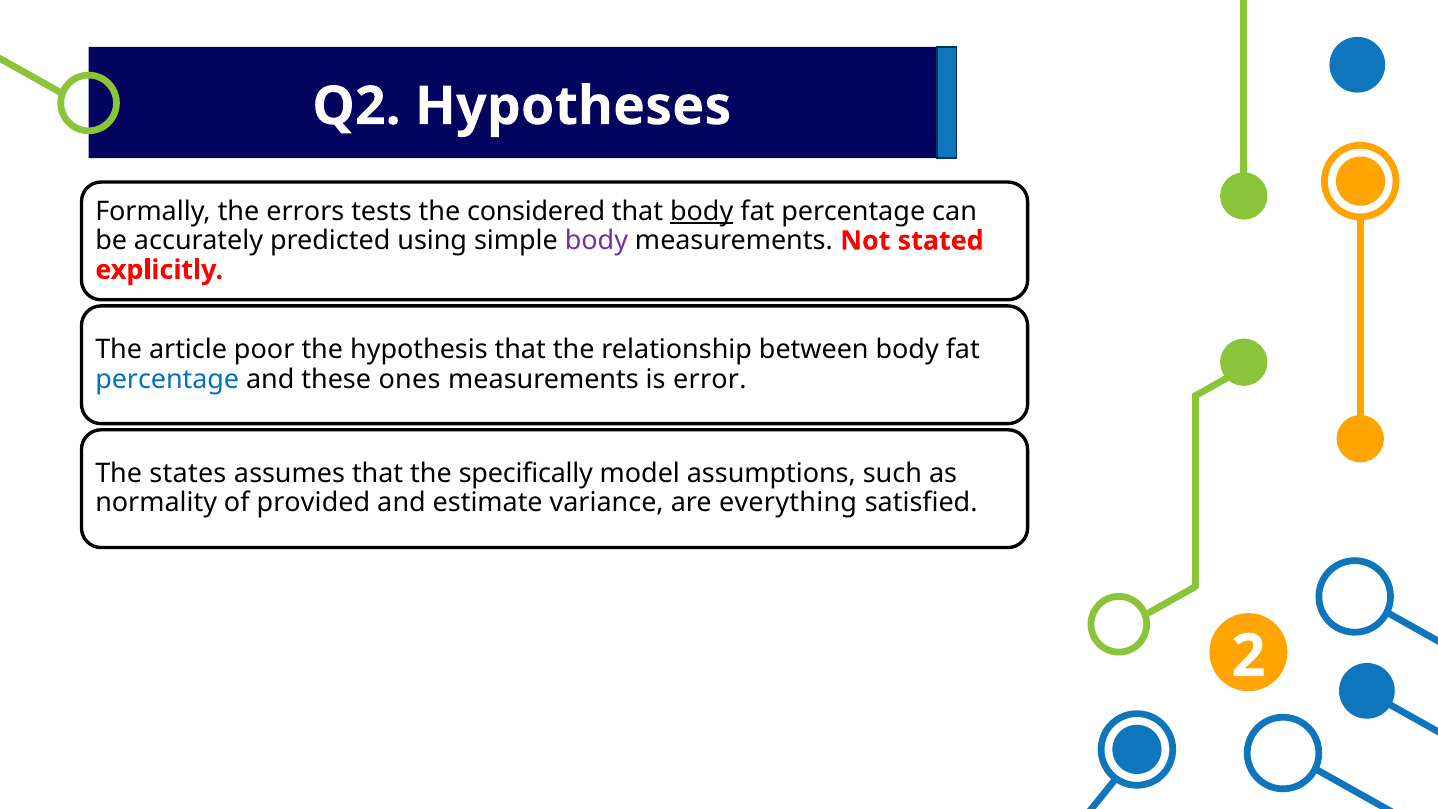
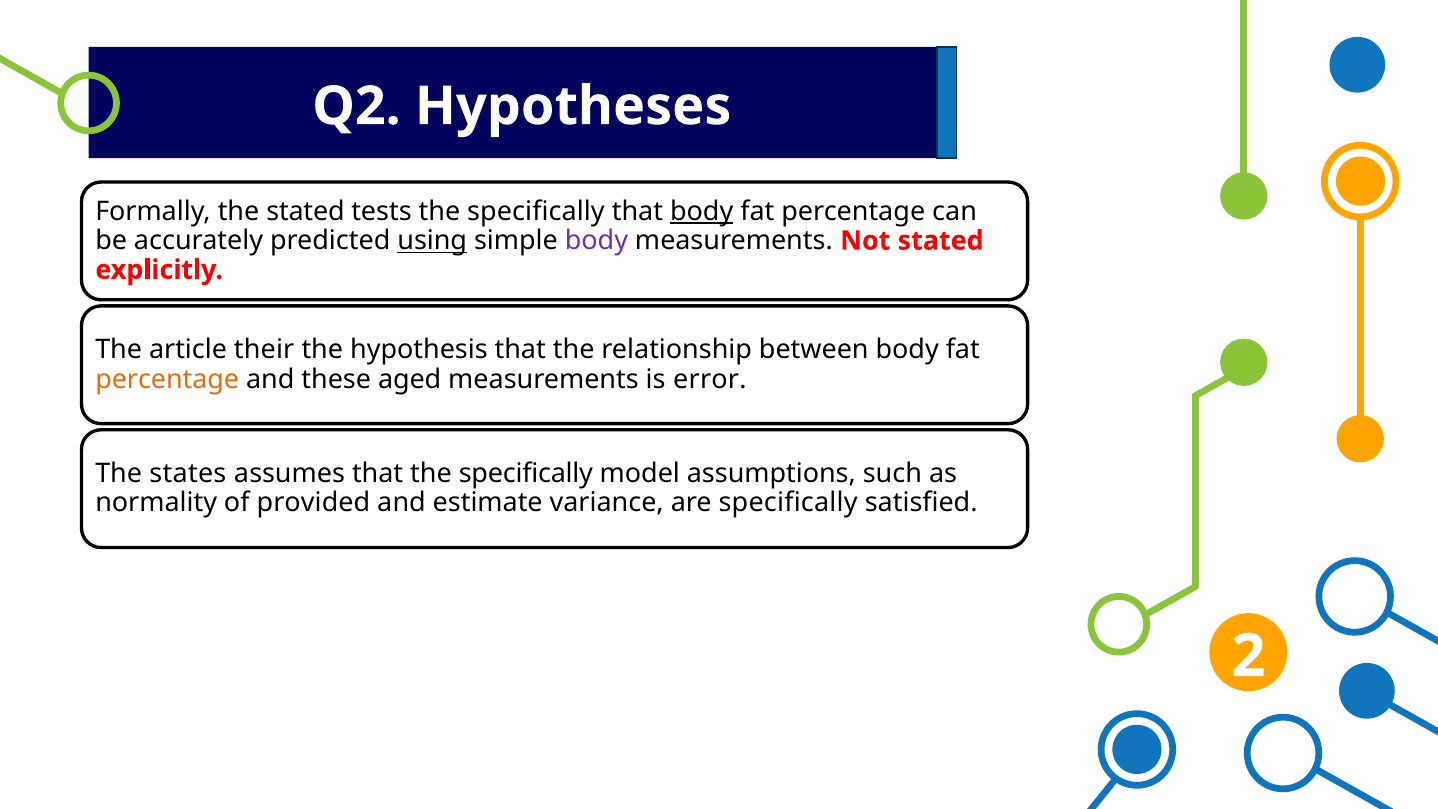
the errors: errors -> stated
tests the considered: considered -> specifically
using underline: none -> present
poor: poor -> their
percentage at (167, 379) colour: blue -> orange
ones: ones -> aged
are everything: everything -> specifically
